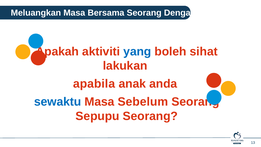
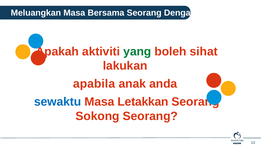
yang colour: blue -> green
Sebelum: Sebelum -> Letakkan
Sepupu: Sepupu -> Sokong
